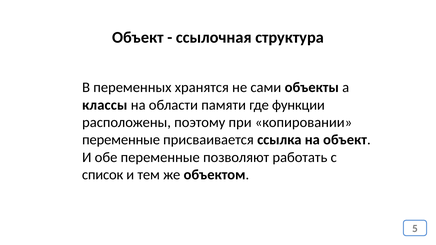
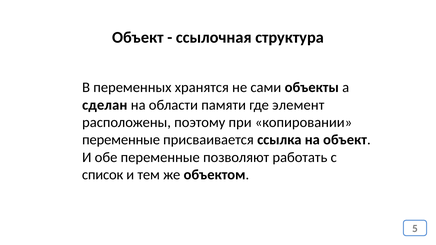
классы: классы -> сделан
функции: функции -> элемент
